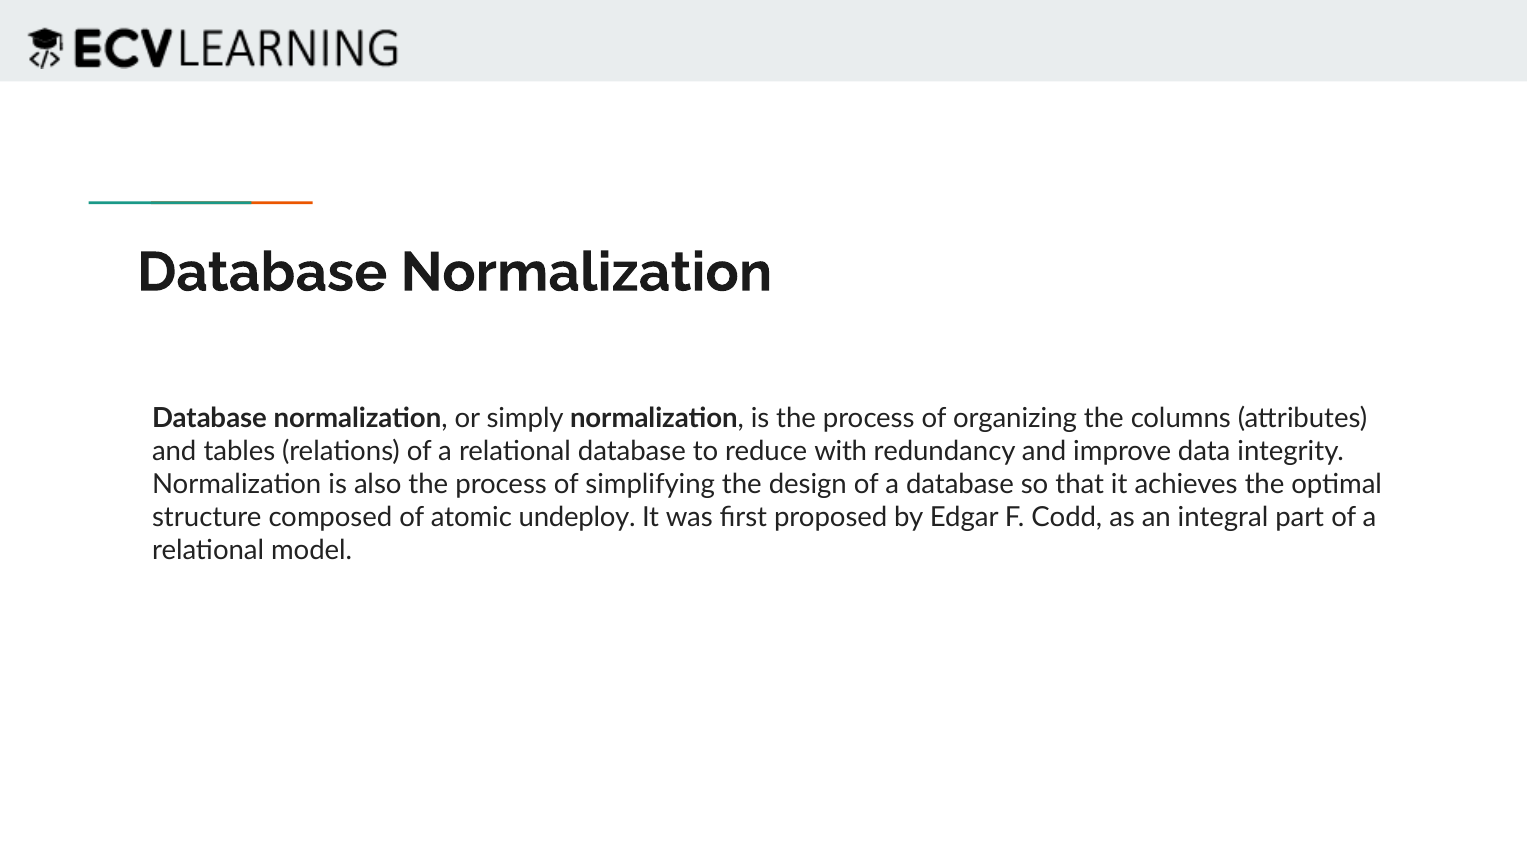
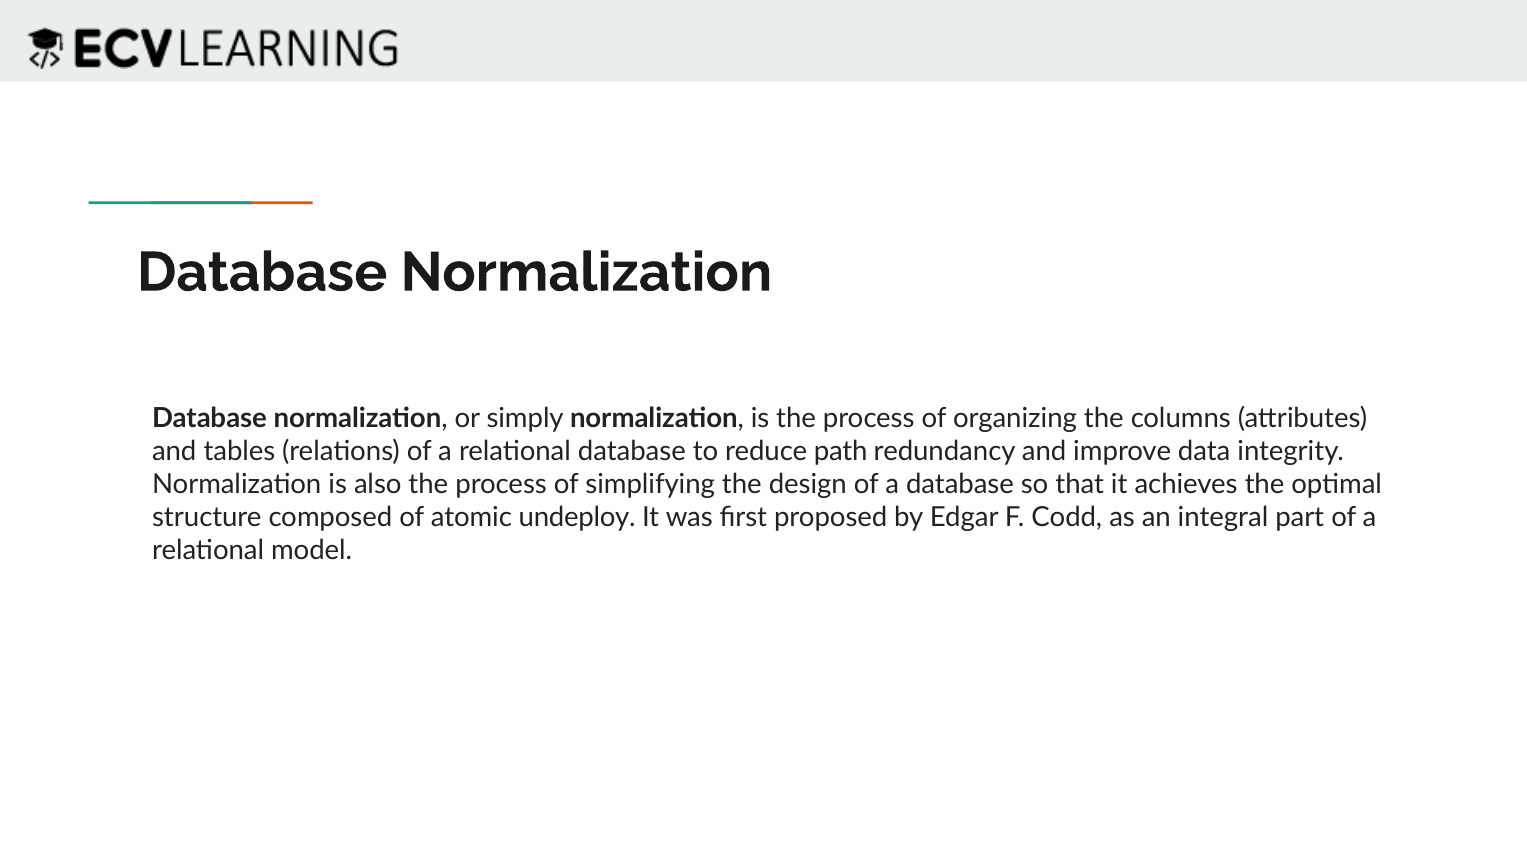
with: with -> path
